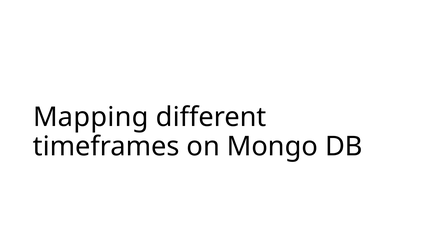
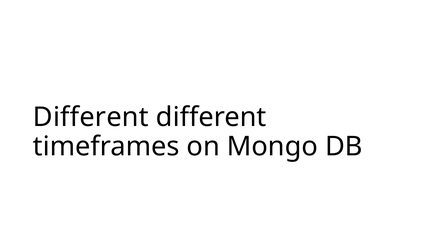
Mapping at (91, 117): Mapping -> Different
